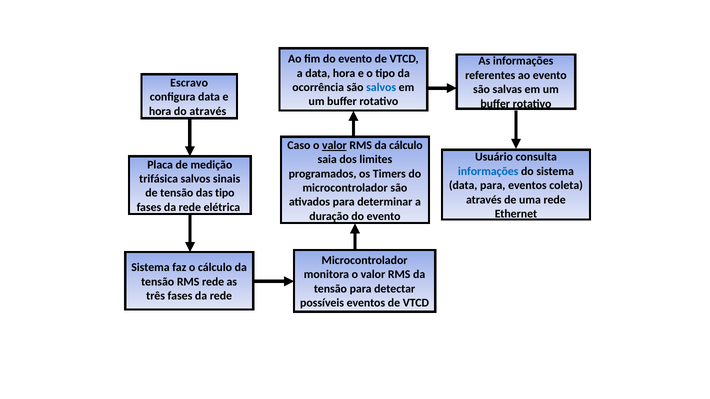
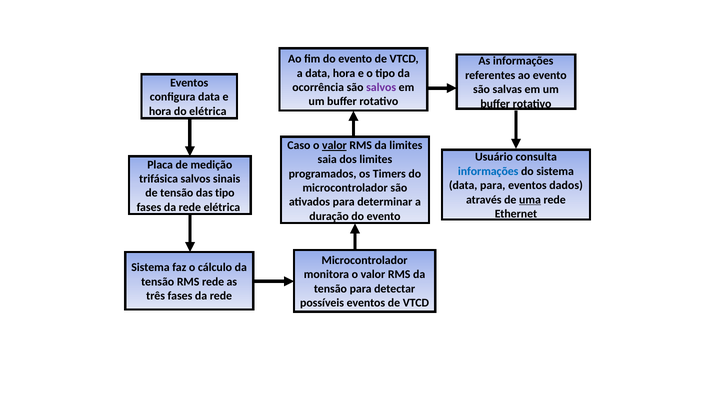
Escravo at (189, 83): Escravo -> Eventos
salvos at (381, 87) colour: blue -> purple
do através: através -> elétrica
da cálculo: cálculo -> limites
coleta: coleta -> dados
uma underline: none -> present
